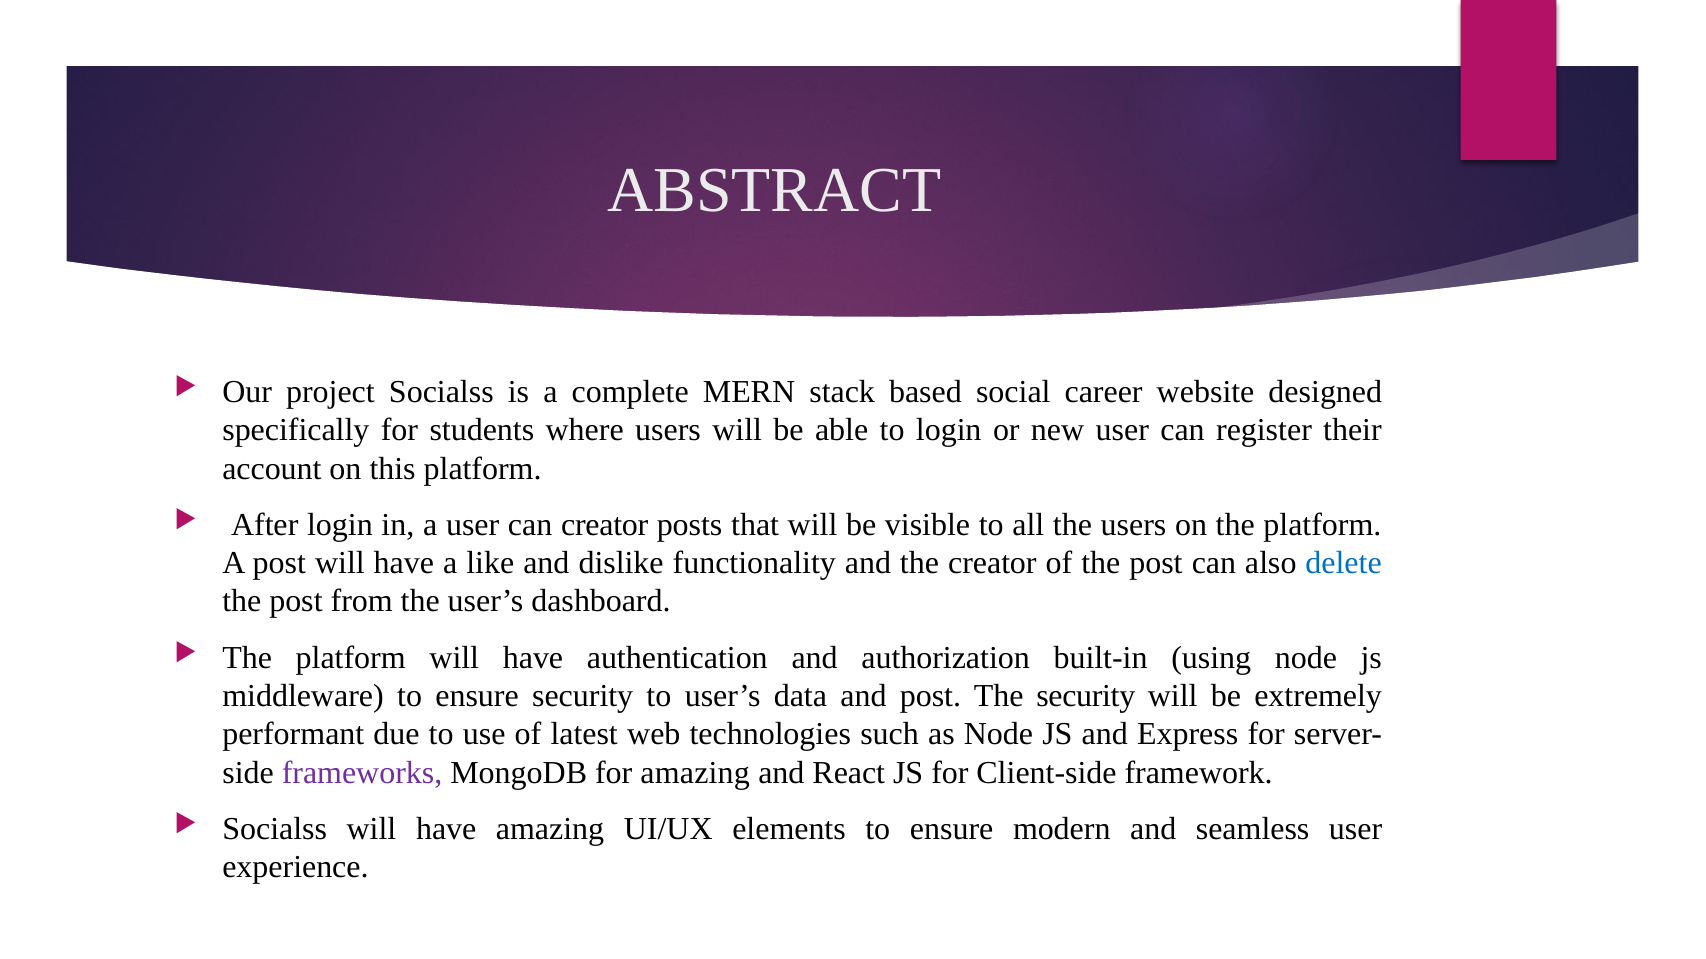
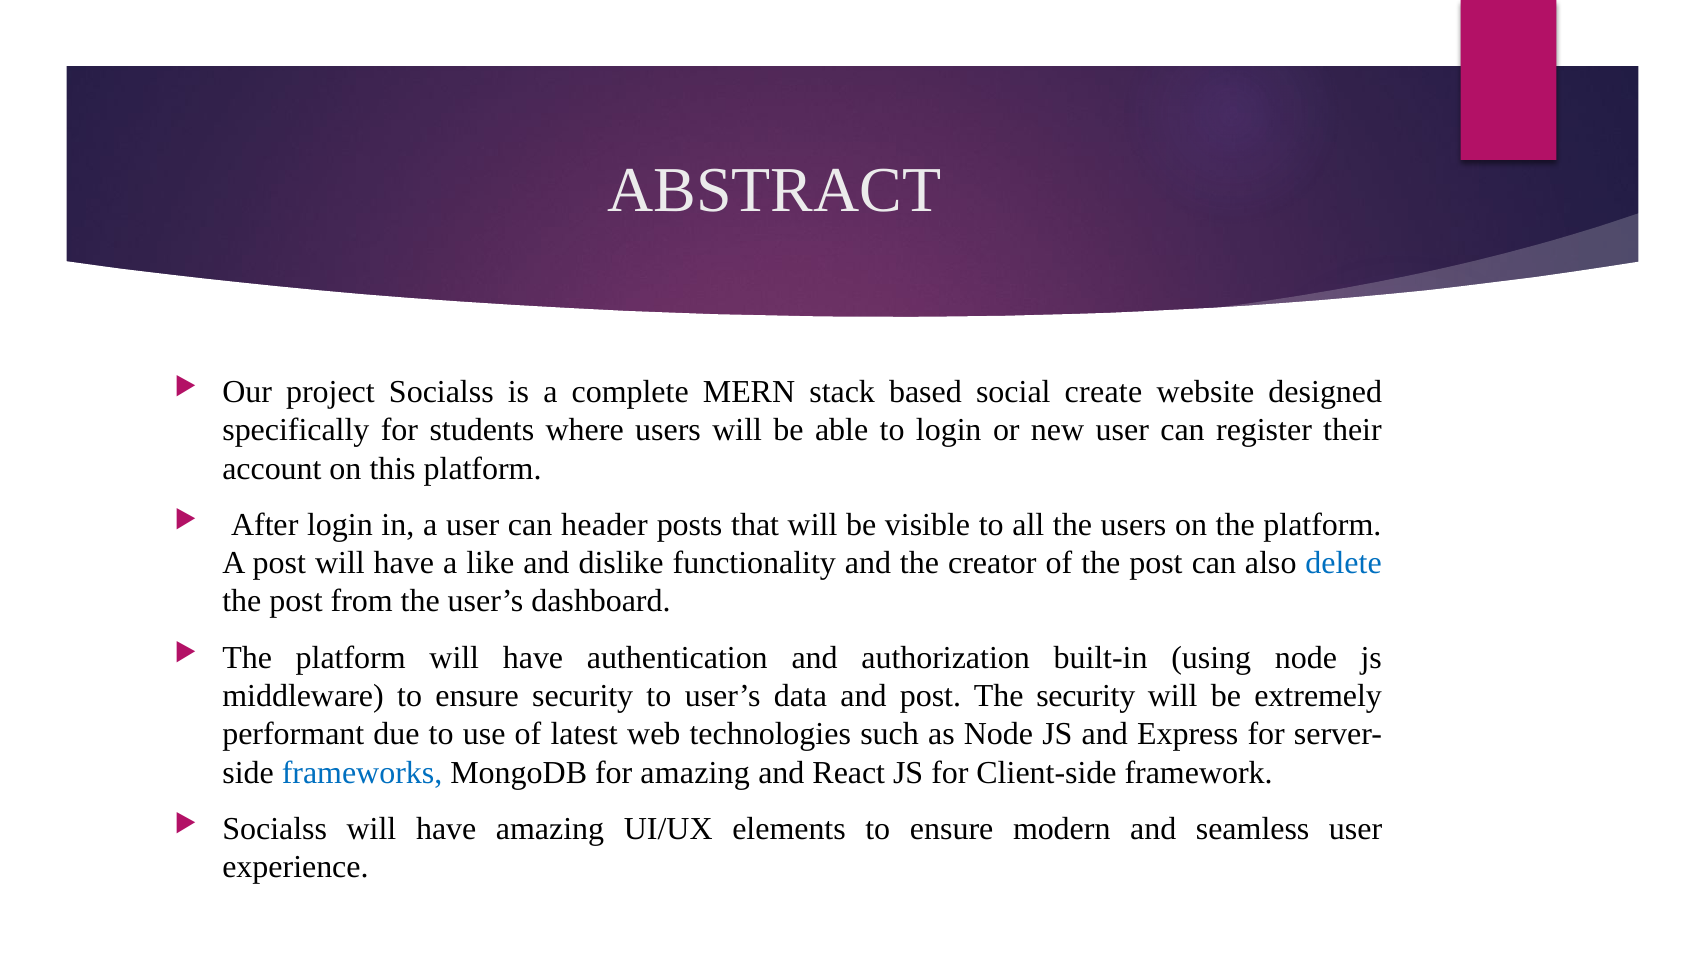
career: career -> create
can creator: creator -> header
frameworks colour: purple -> blue
